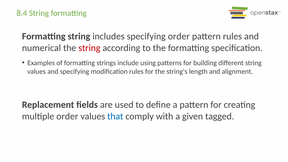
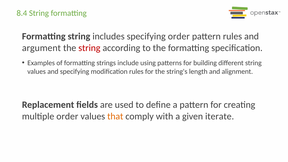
numerical: numerical -> argument
that colour: blue -> orange
tagged: tagged -> iterate
